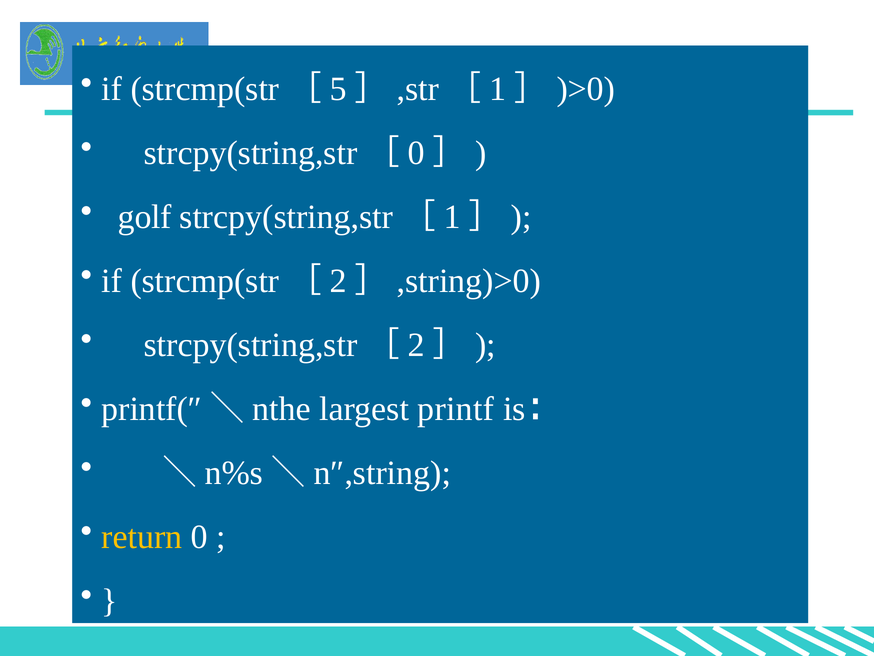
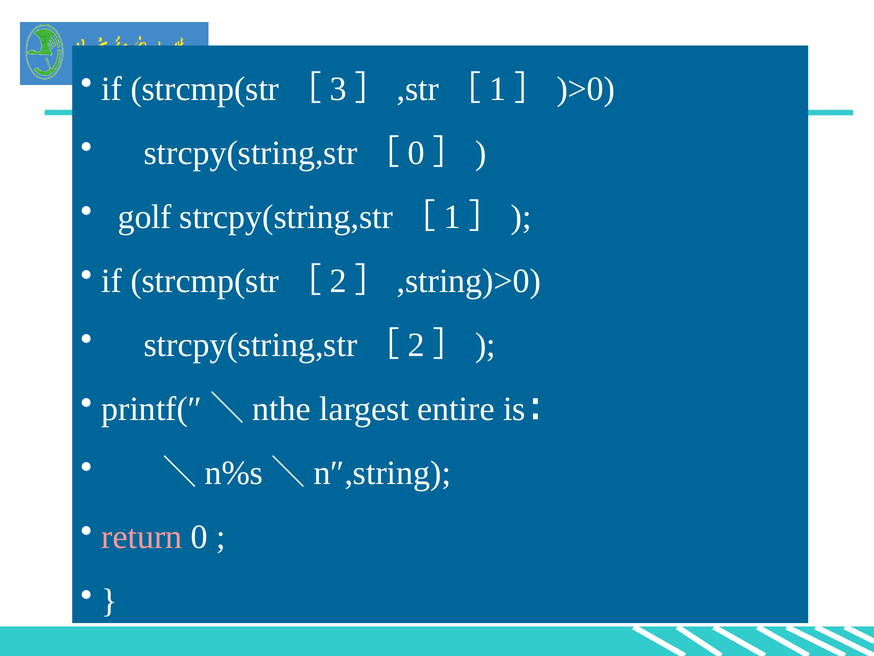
5: 5 -> 3
printf: printf -> entire
return colour: yellow -> pink
